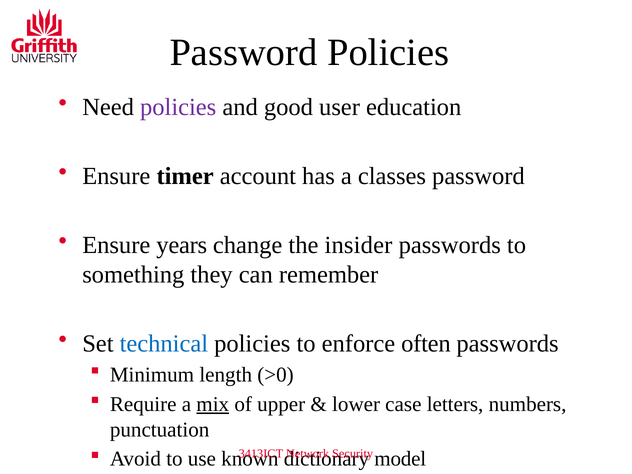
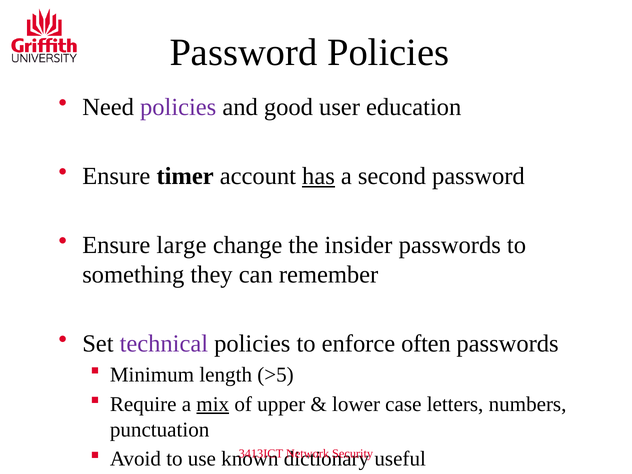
has underline: none -> present
classes: classes -> second
years: years -> large
technical colour: blue -> purple
>0: >0 -> >5
model: model -> useful
